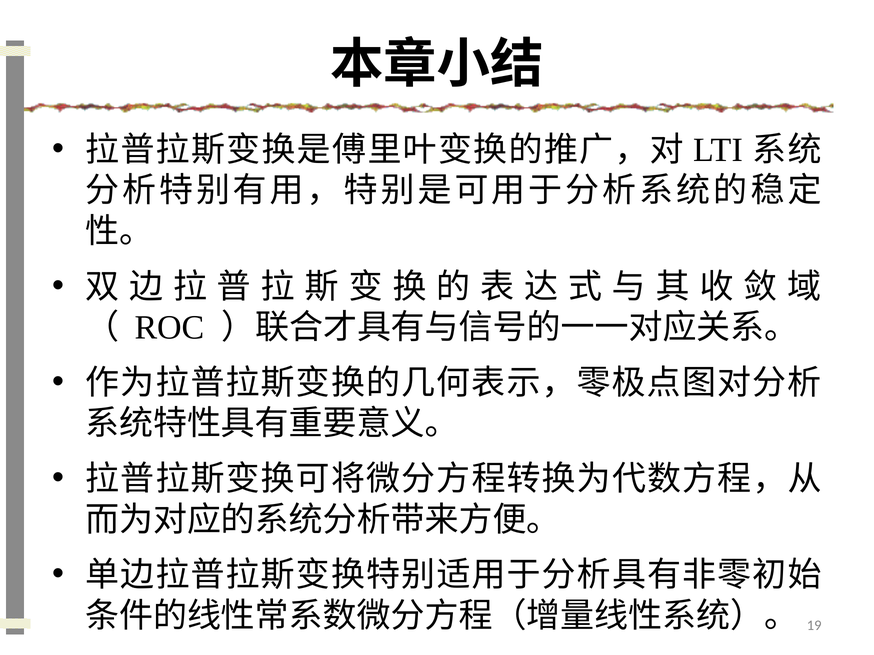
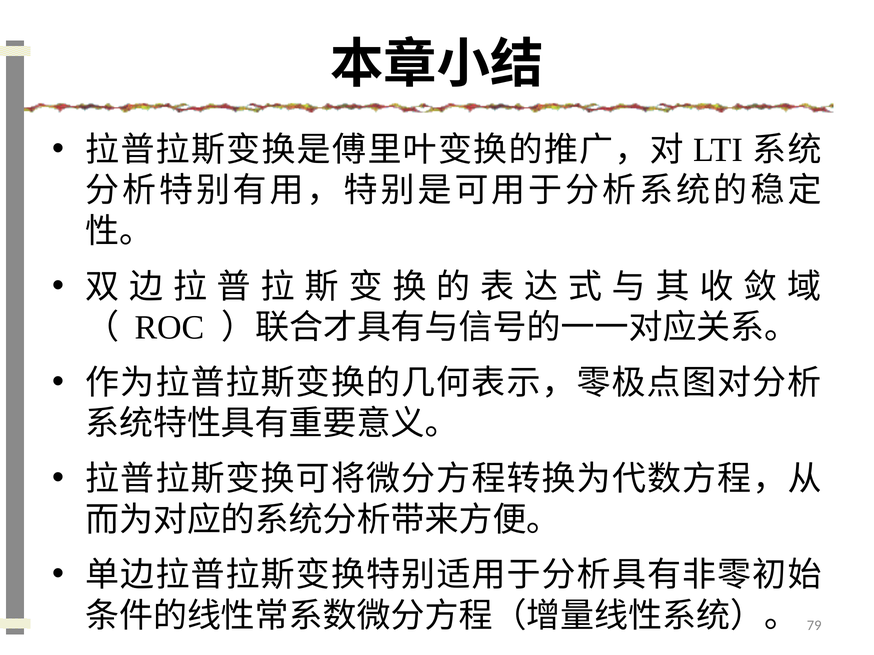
19: 19 -> 79
